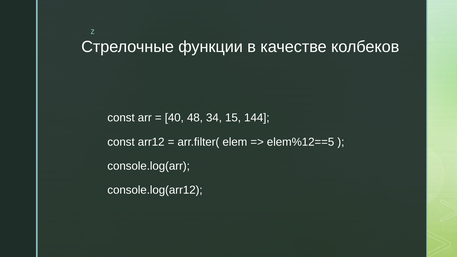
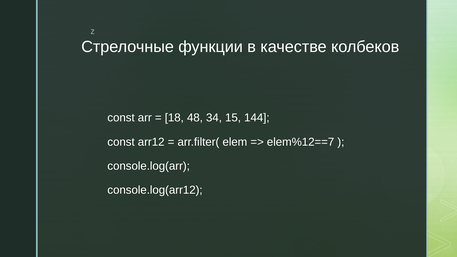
40: 40 -> 18
elem%12==5: elem%12==5 -> elem%12==7
